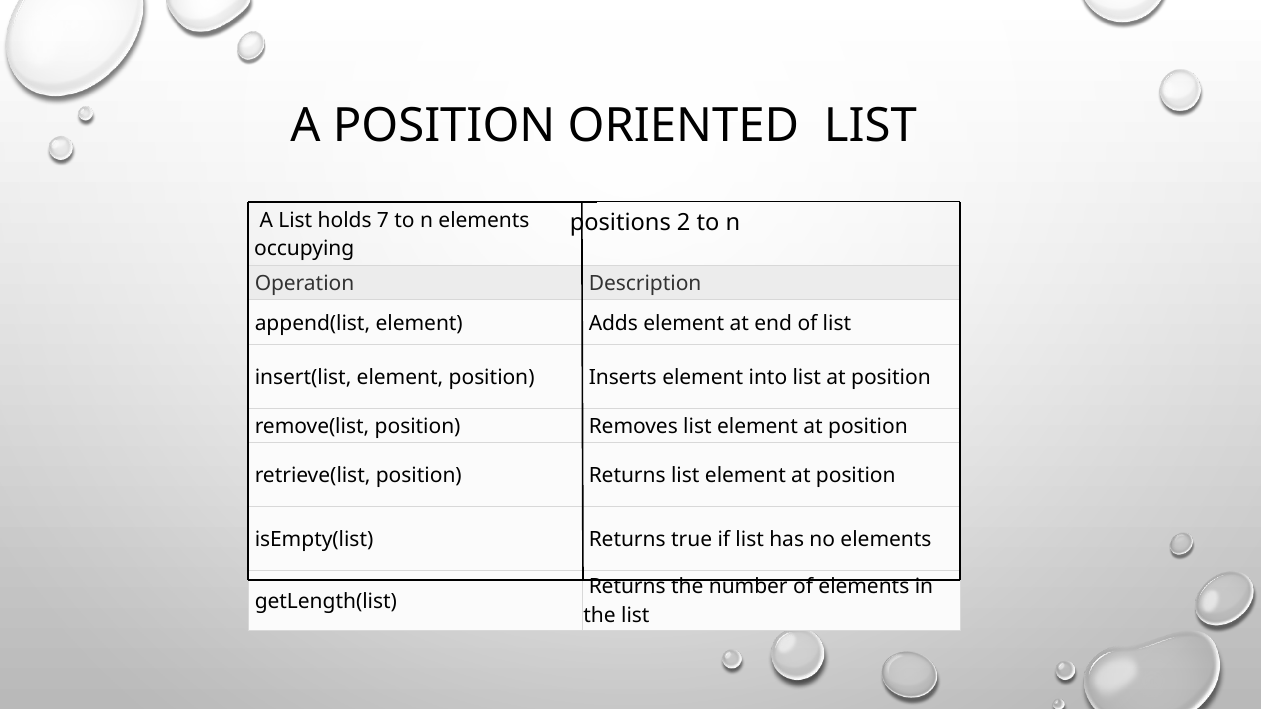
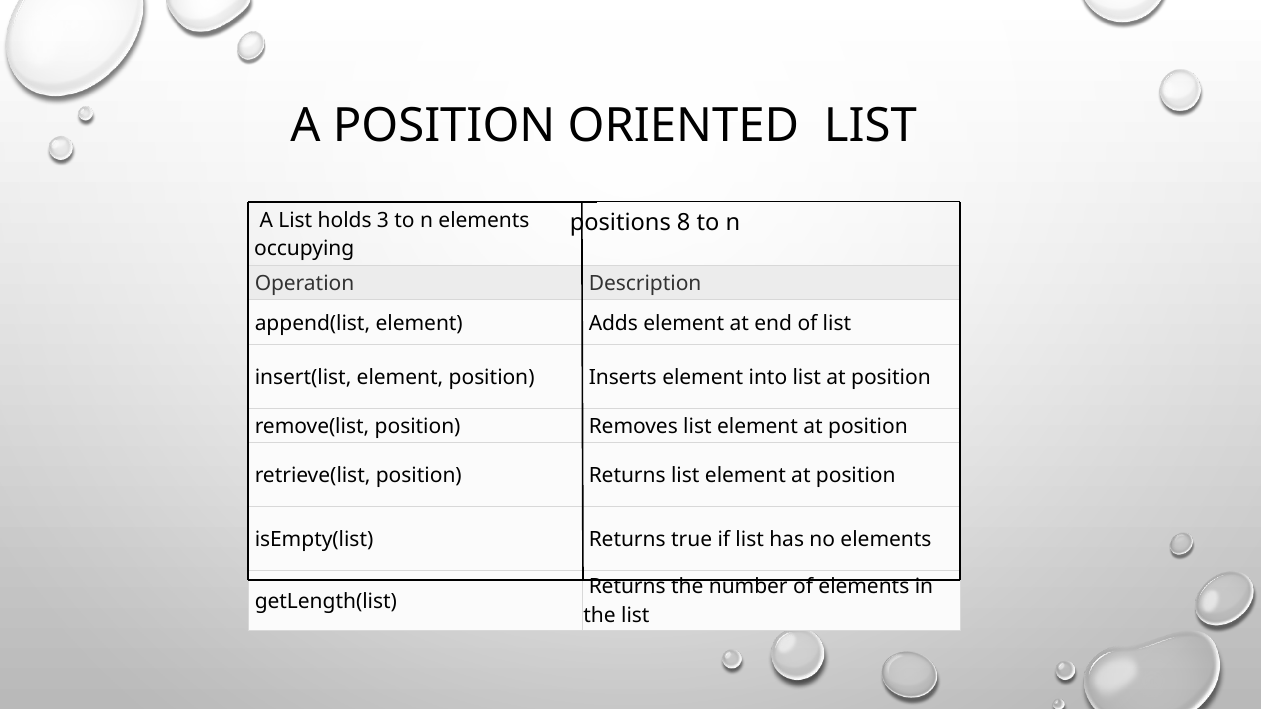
7: 7 -> 3
2: 2 -> 8
